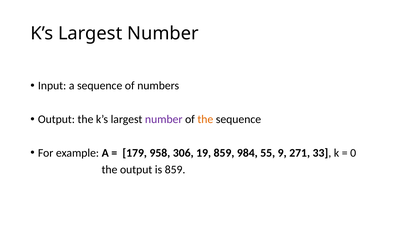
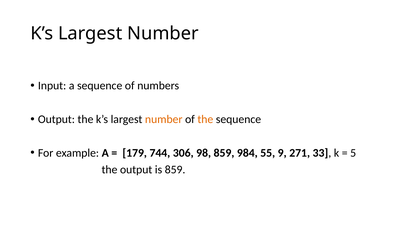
number at (164, 119) colour: purple -> orange
958: 958 -> 744
19: 19 -> 98
0: 0 -> 5
